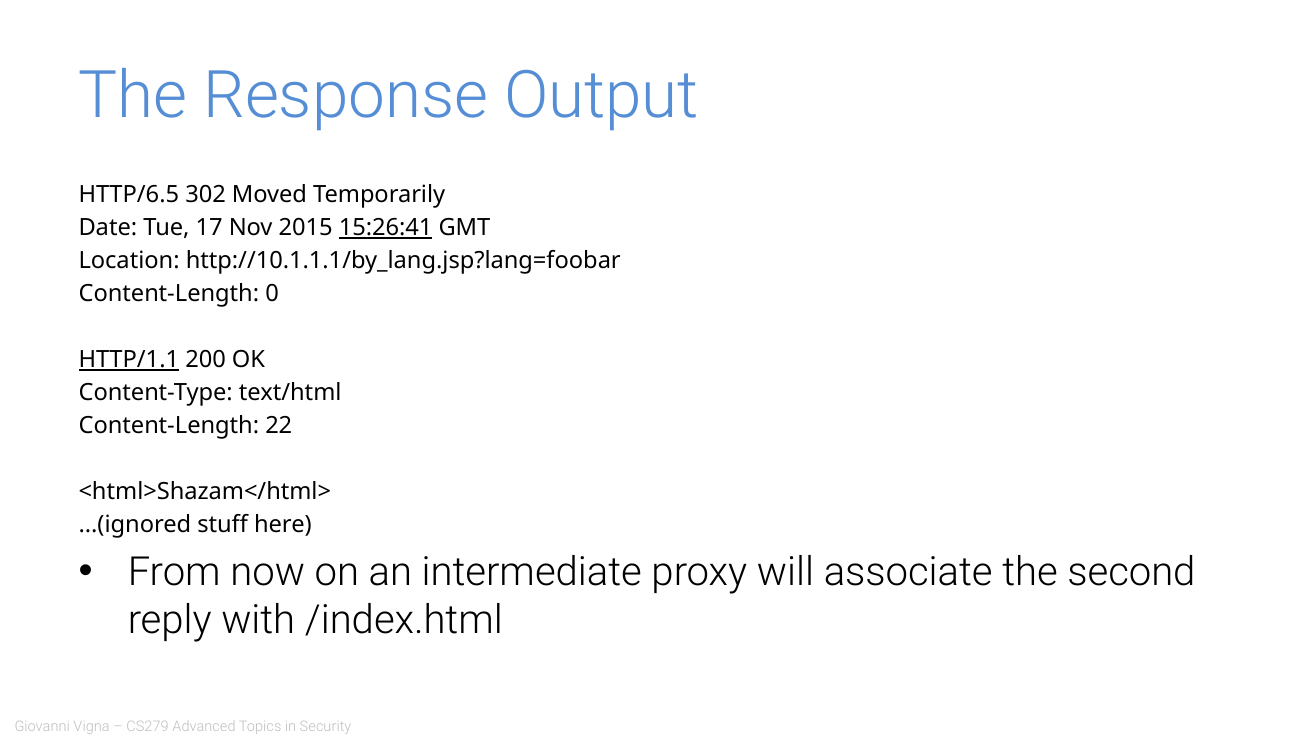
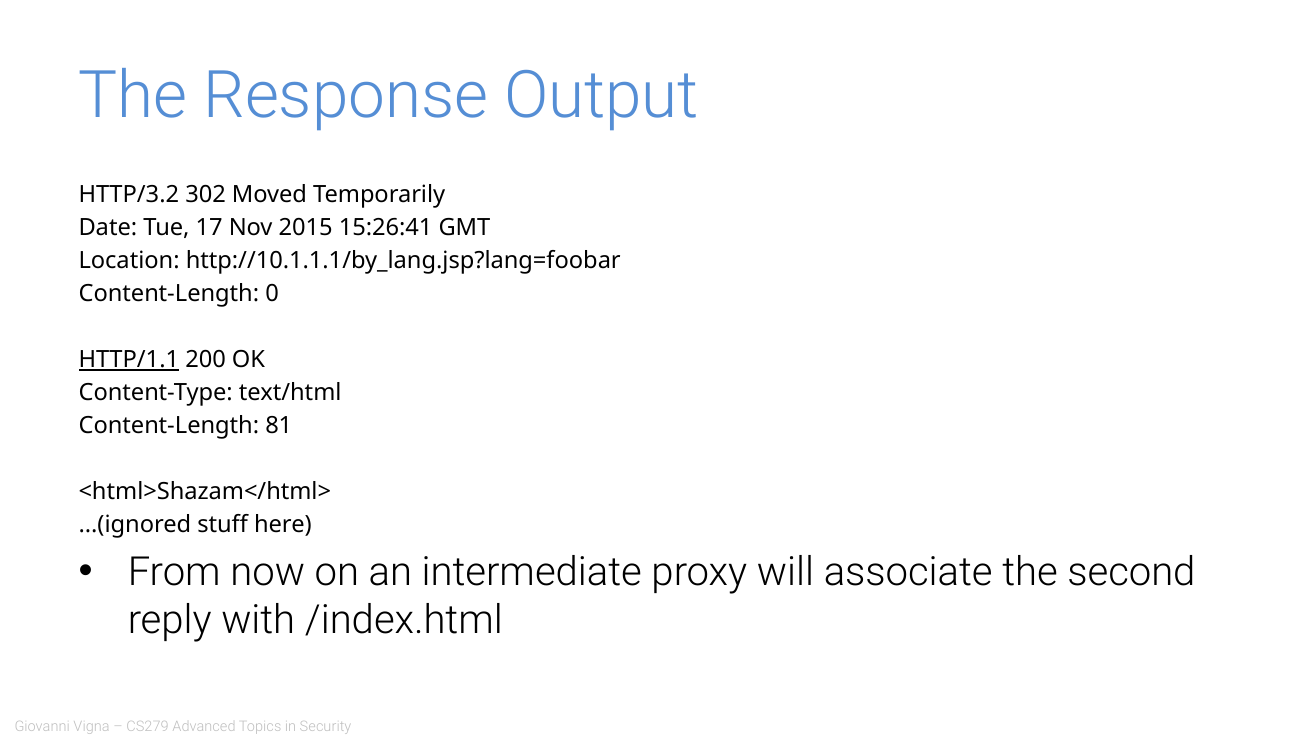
HTTP/6.5: HTTP/6.5 -> HTTP/3.2
15:26:41 underline: present -> none
22: 22 -> 81
